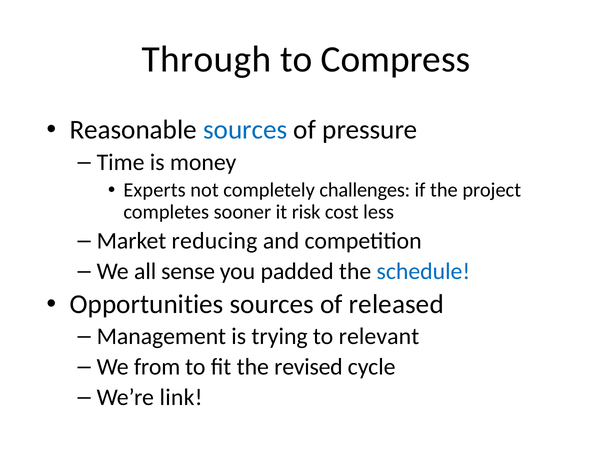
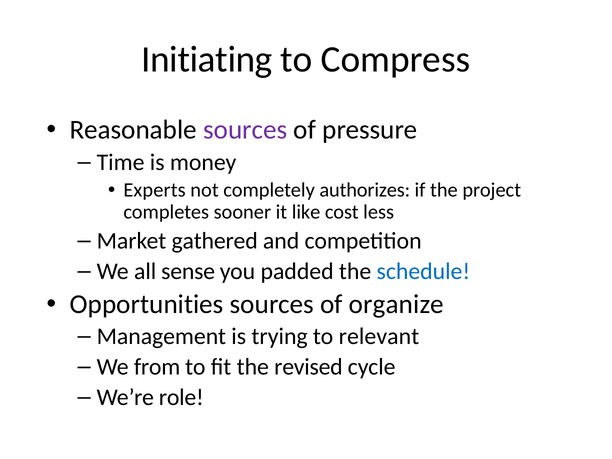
Through: Through -> Initiating
sources at (245, 130) colour: blue -> purple
challenges: challenges -> authorizes
risk: risk -> like
reducing: reducing -> gathered
released: released -> organize
link: link -> role
